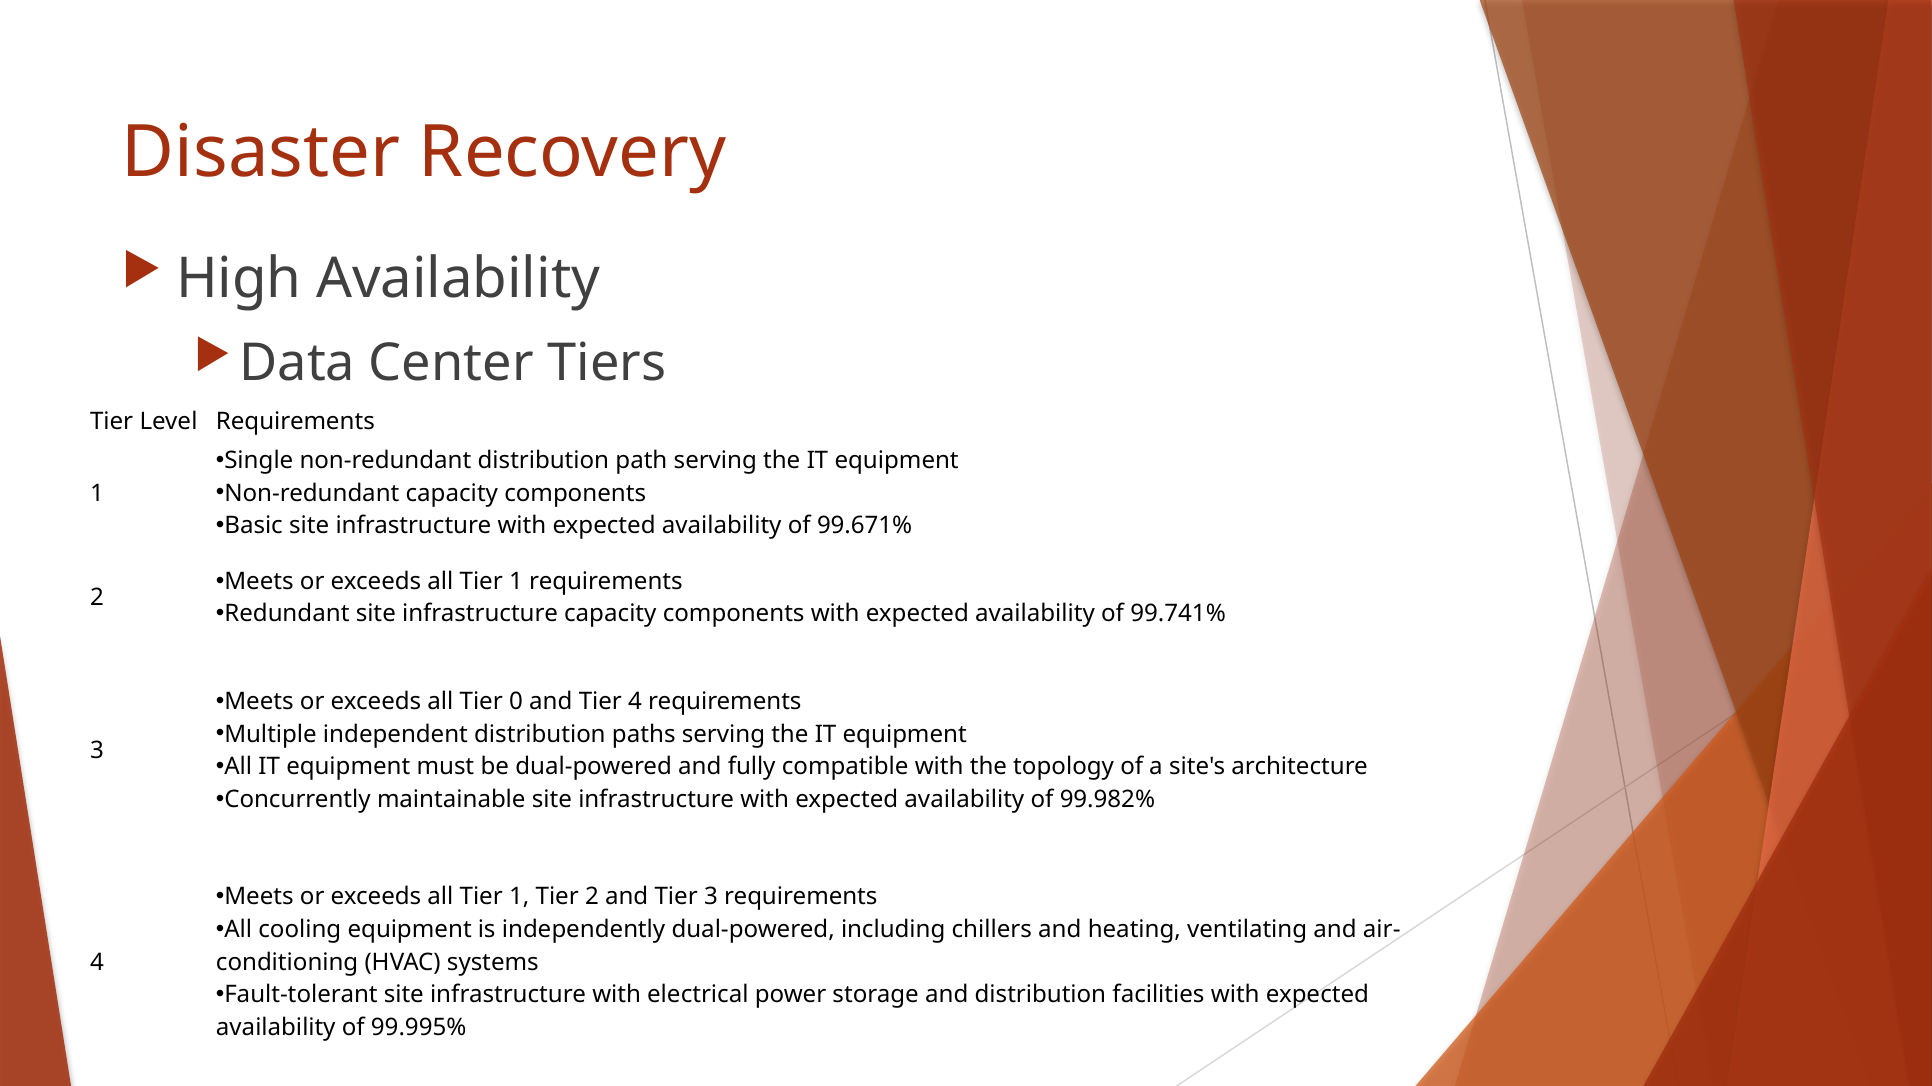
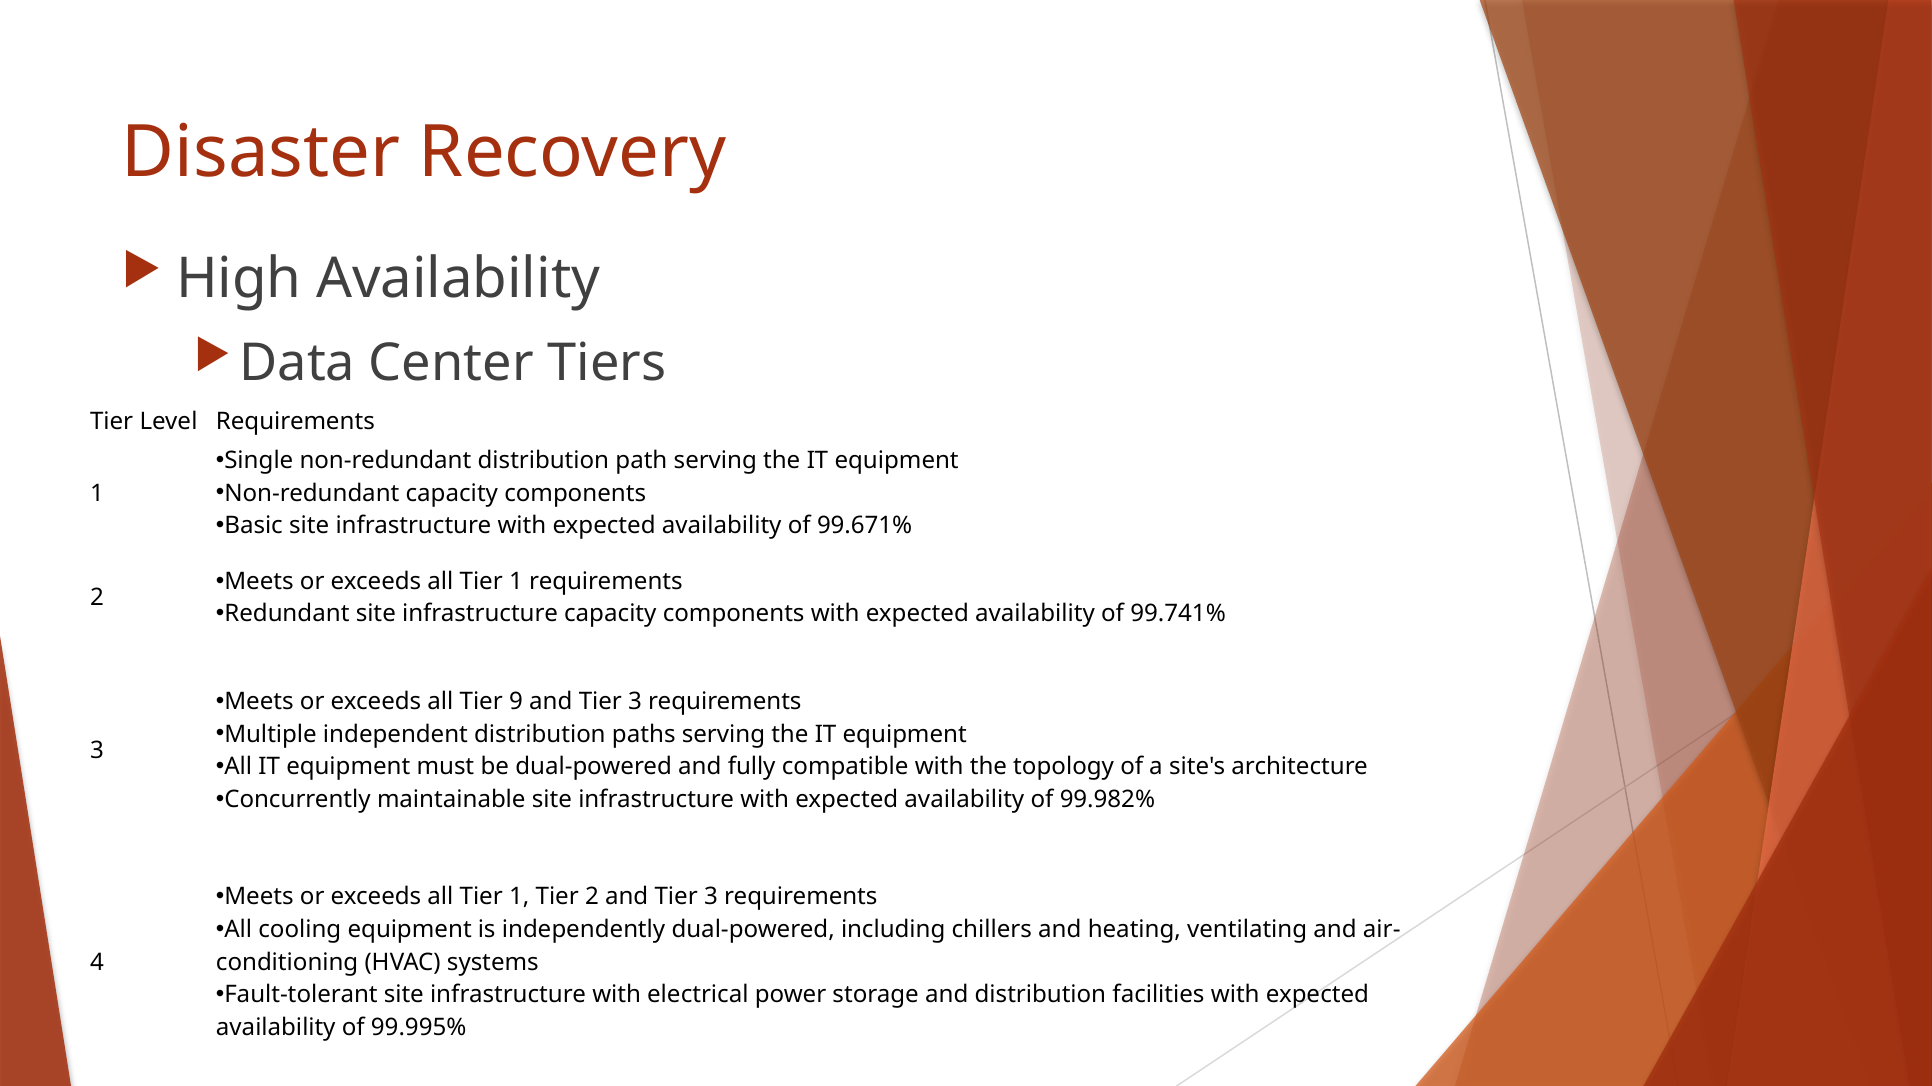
0: 0 -> 9
4 at (635, 702): 4 -> 3
